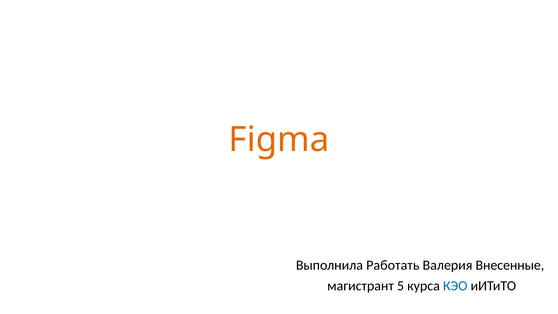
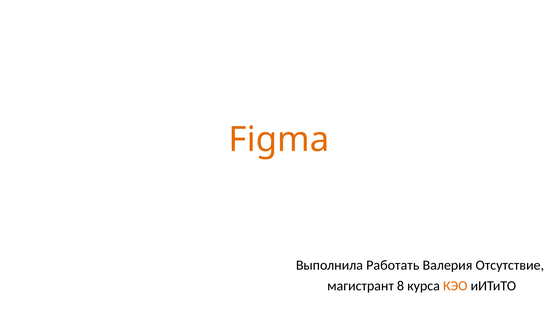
Внесенные: Внесенные -> Отсутствие
5: 5 -> 8
КЭО colour: blue -> orange
